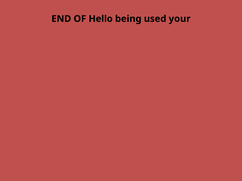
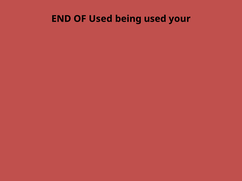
OF Hello: Hello -> Used
